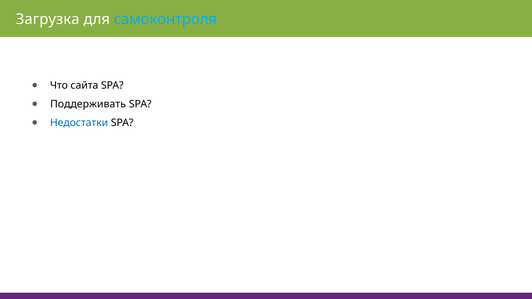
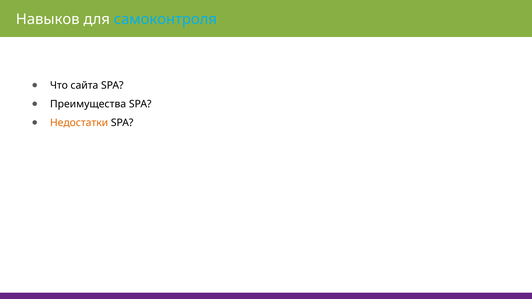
Загрузка: Загрузка -> Навыков
Поддерживать: Поддерживать -> Преимущества
Недостатки colour: blue -> orange
